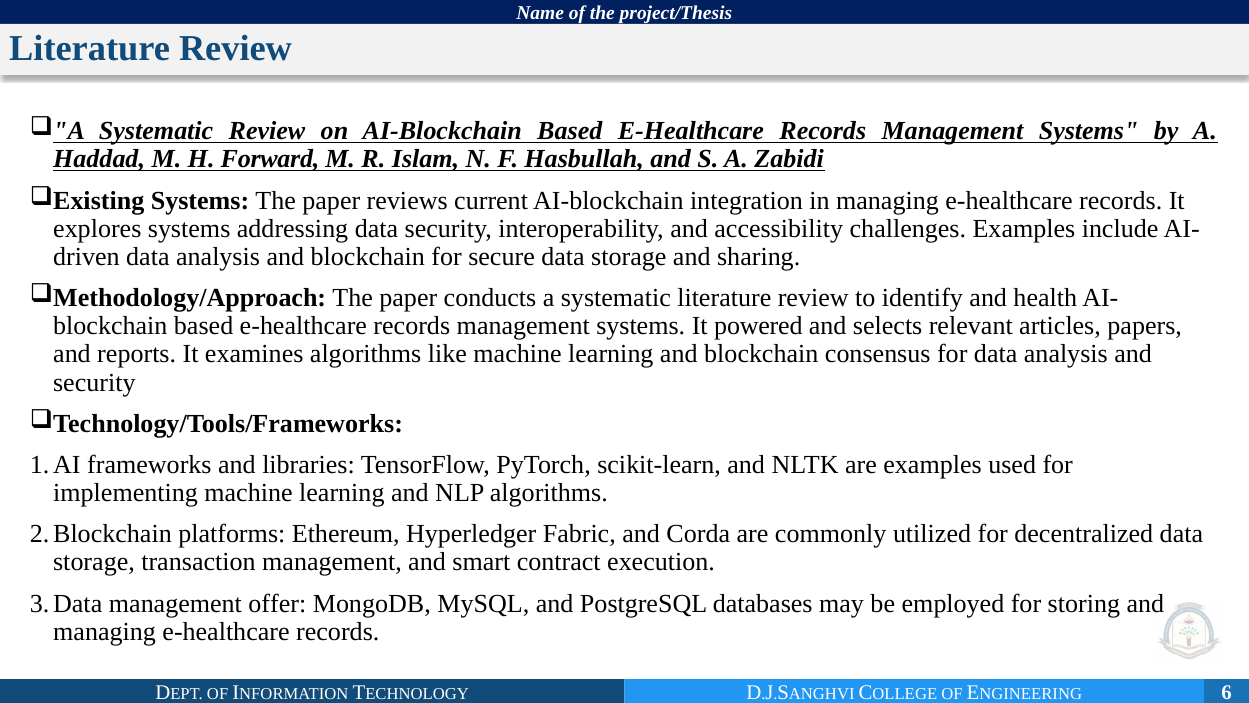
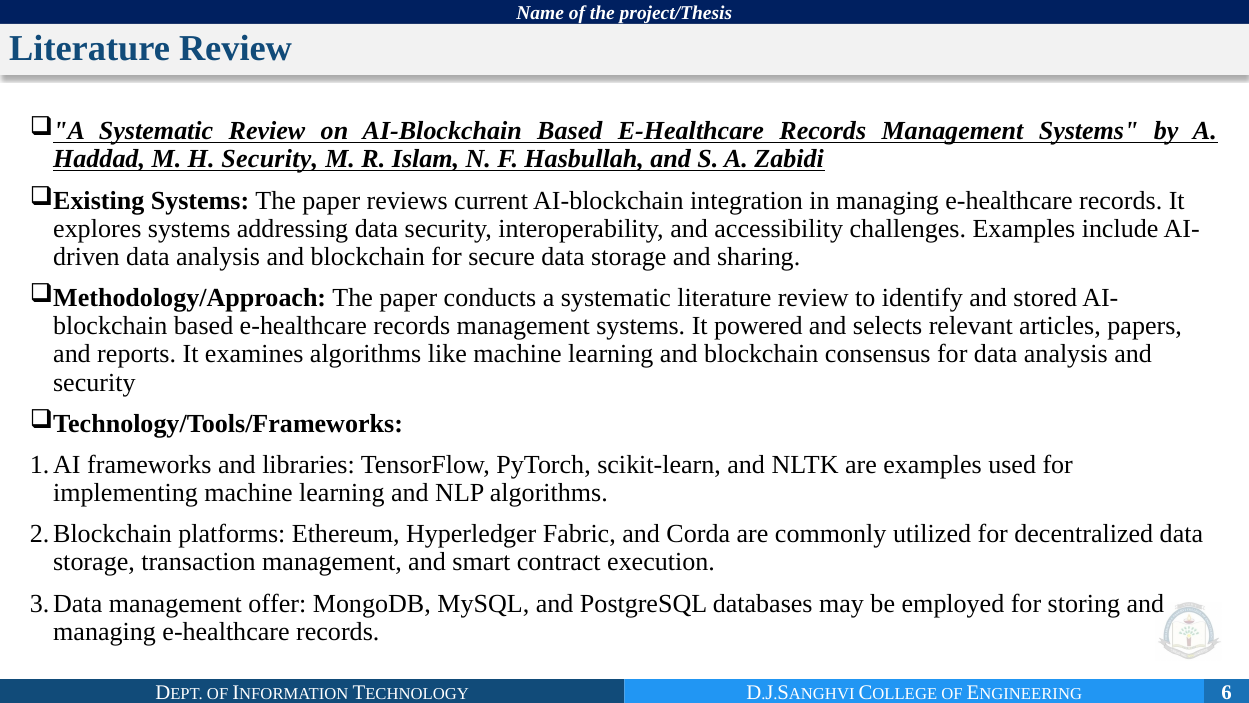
H Forward: Forward -> Security
health: health -> stored
